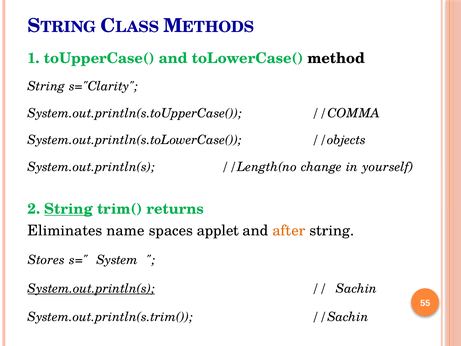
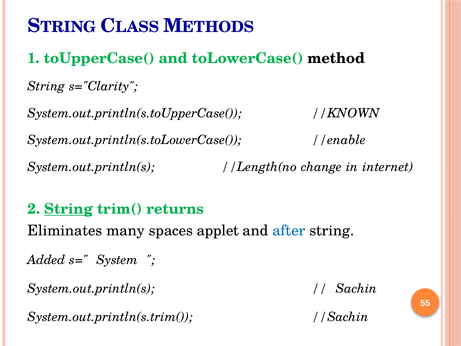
//COMMA: //COMMA -> //KNOWN
//objects: //objects -> //enable
yourself: yourself -> internet
name: name -> many
after colour: orange -> blue
Stores: Stores -> Added
System.out.println(s at (91, 288) underline: present -> none
